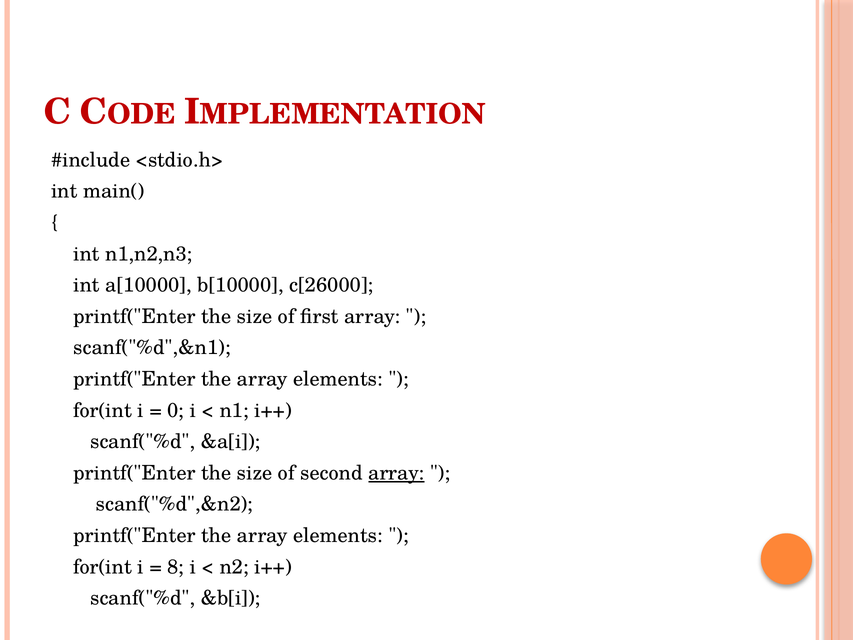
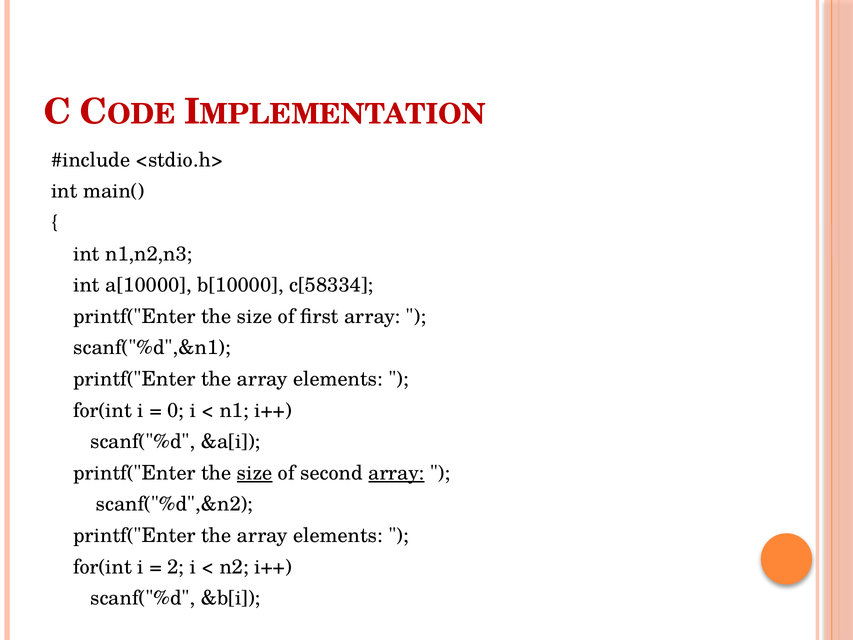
c[26000: c[26000 -> c[58334
size at (255, 473) underline: none -> present
8: 8 -> 2
